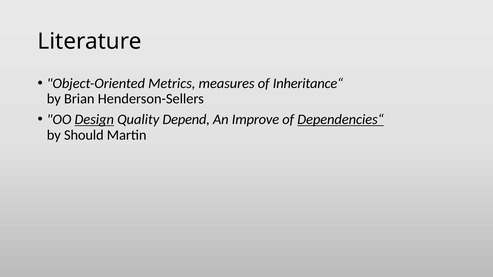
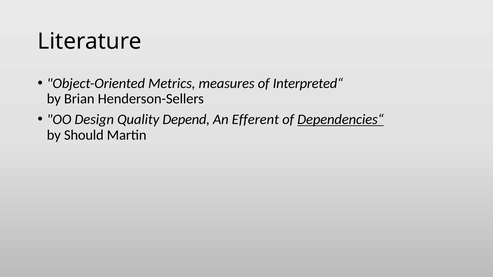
Inheritance“: Inheritance“ -> Interpreted“
Design underline: present -> none
Improve: Improve -> Efferent
